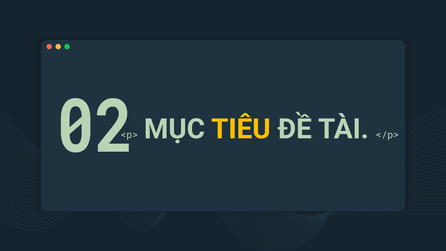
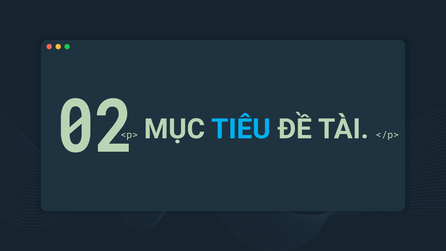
TIÊU colour: yellow -> light blue
